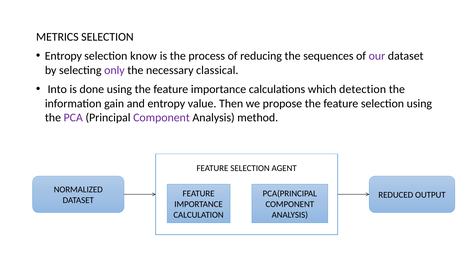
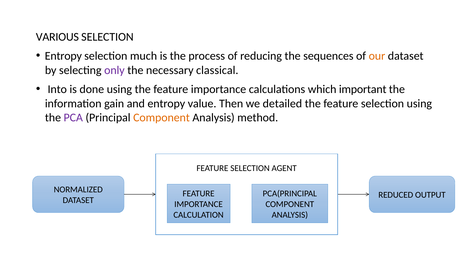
METRICS: METRICS -> VARIOUS
know: know -> much
our colour: purple -> orange
detection: detection -> important
propose: propose -> detailed
Component at (162, 118) colour: purple -> orange
